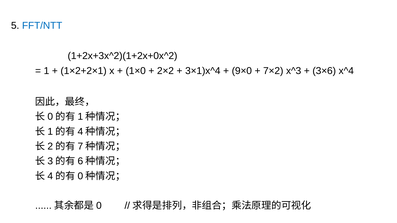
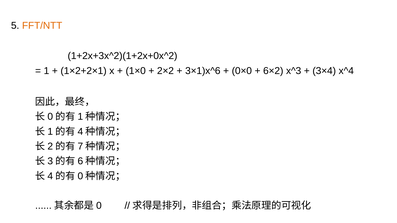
FFT/NTT colour: blue -> orange
3×1)x^4: 3×1)x^4 -> 3×1)x^6
9×0: 9×0 -> 0×0
7×2: 7×2 -> 6×2
3×6: 3×6 -> 3×4
